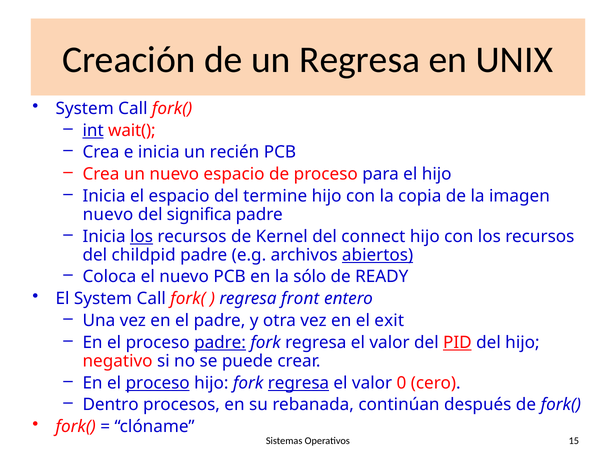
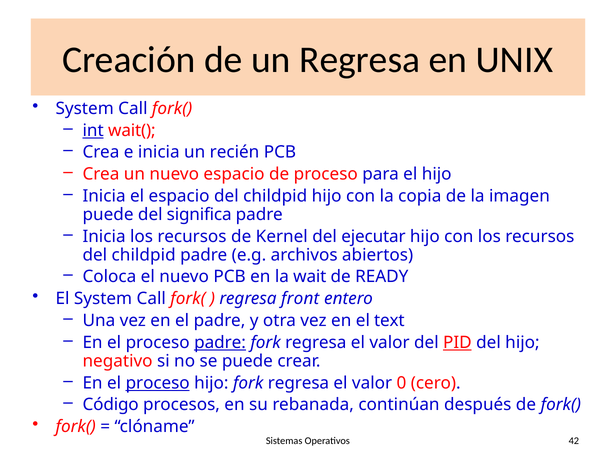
espacio del termine: termine -> childpid
nuevo at (108, 215): nuevo -> puede
los at (142, 236) underline: present -> none
connect: connect -> ejecutar
abiertos underline: present -> none
sólo: sólo -> wait
exit: exit -> text
regresa at (298, 383) underline: present -> none
Dentro: Dentro -> Código
15: 15 -> 42
